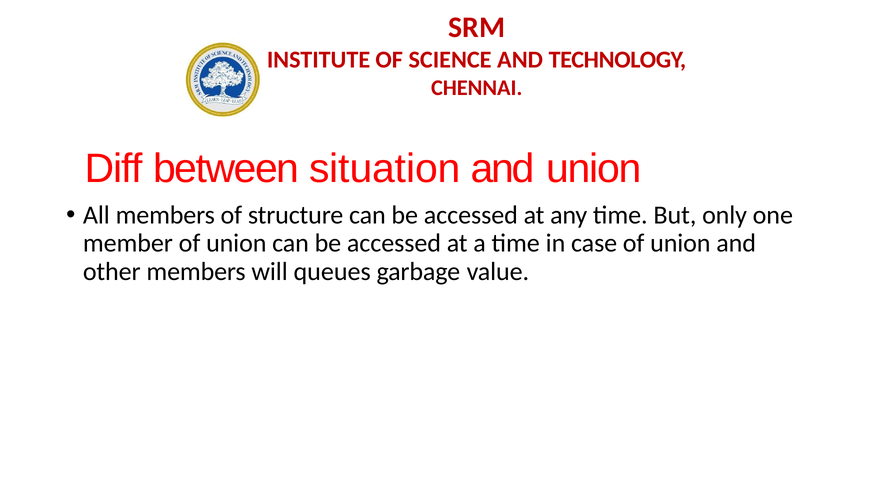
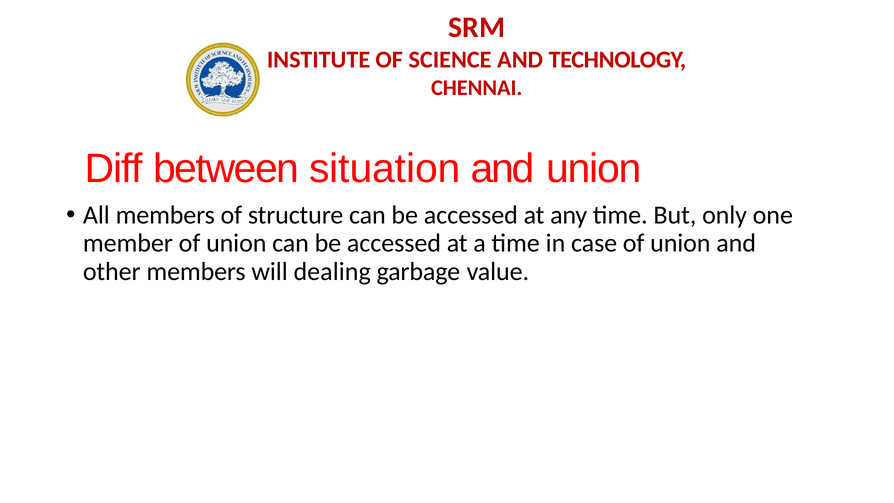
queues: queues -> dealing
